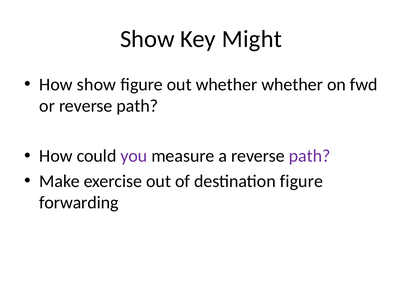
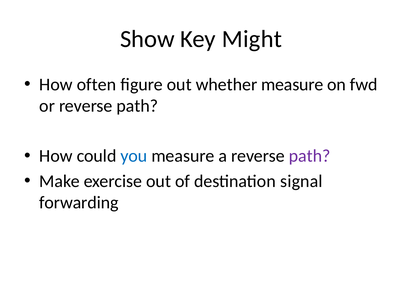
How show: show -> often
whether whether: whether -> measure
you colour: purple -> blue
destination figure: figure -> signal
